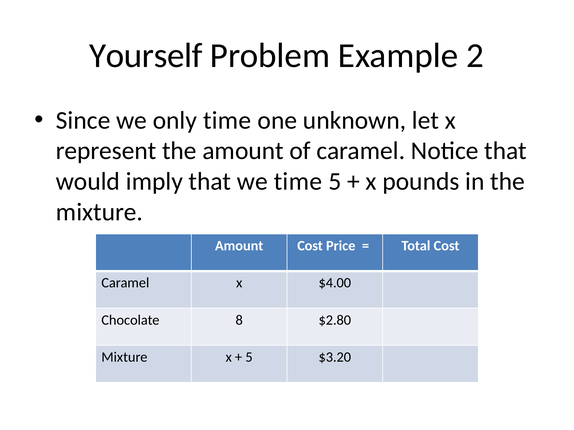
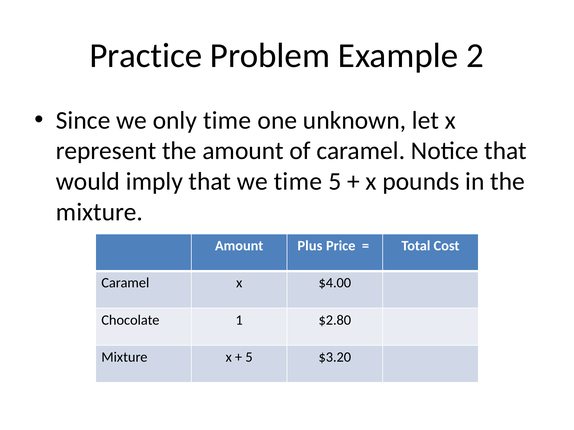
Yourself: Yourself -> Practice
Amount Cost: Cost -> Plus
8: 8 -> 1
